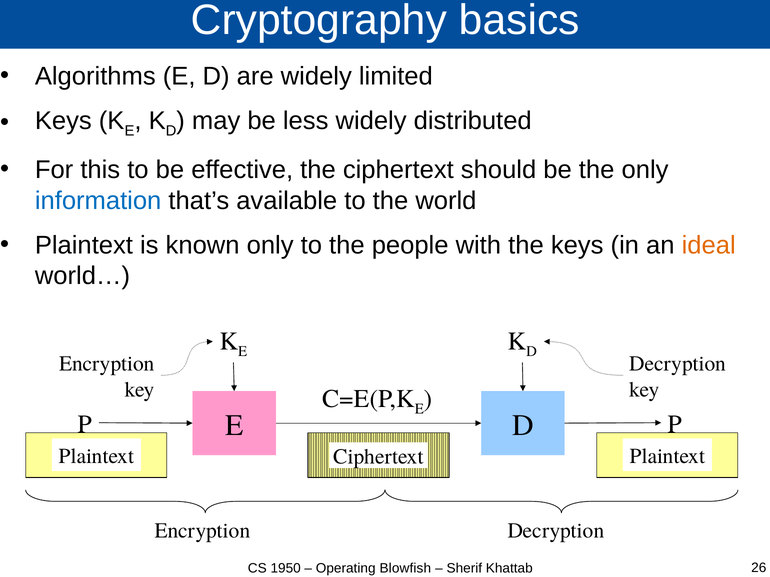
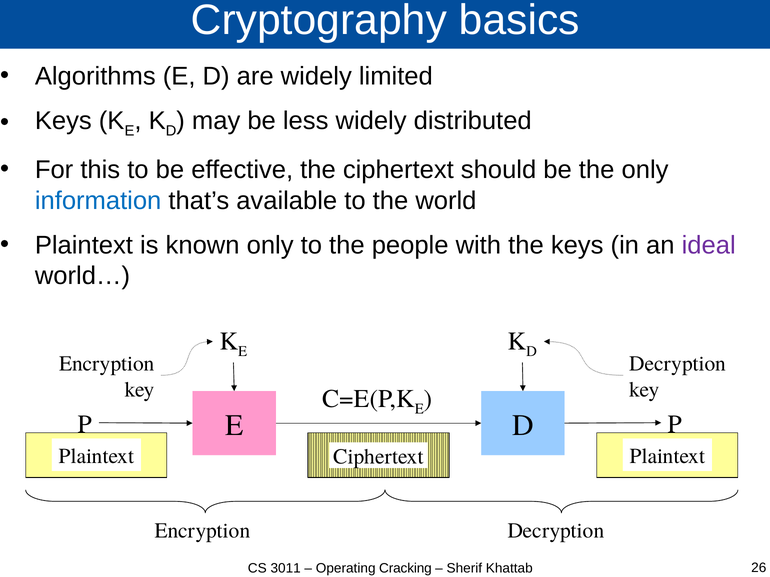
ideal colour: orange -> purple
1950: 1950 -> 3011
Blowfish: Blowfish -> Cracking
